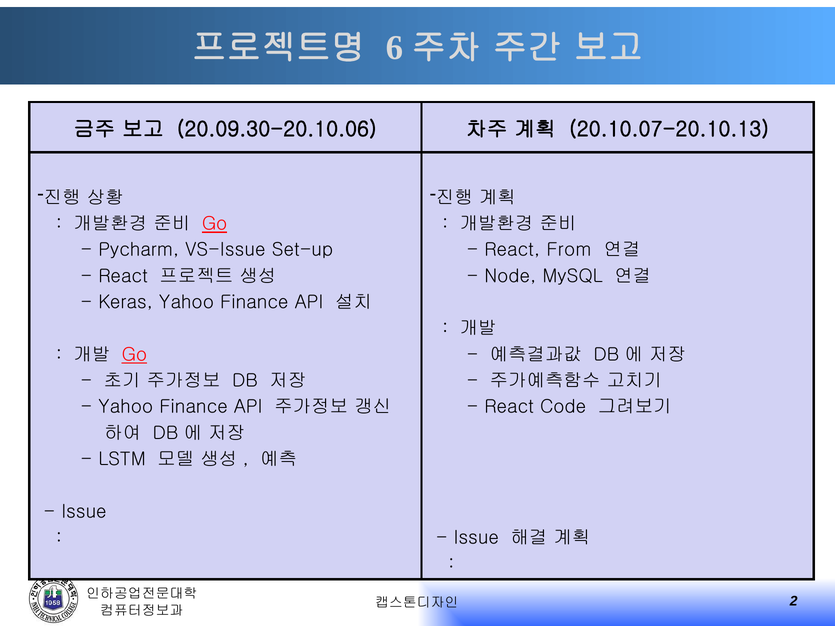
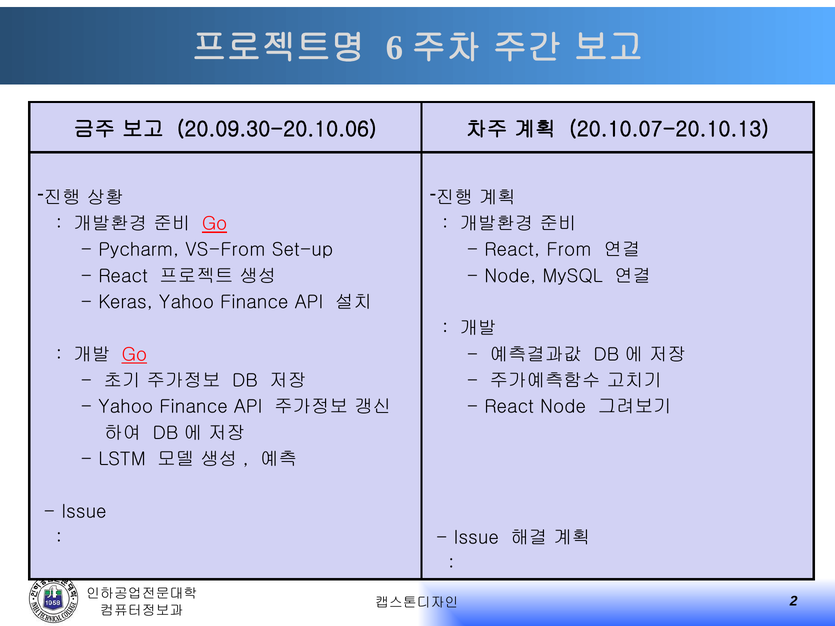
VS-Issue: VS-Issue -> VS-From
React Code: Code -> Node
